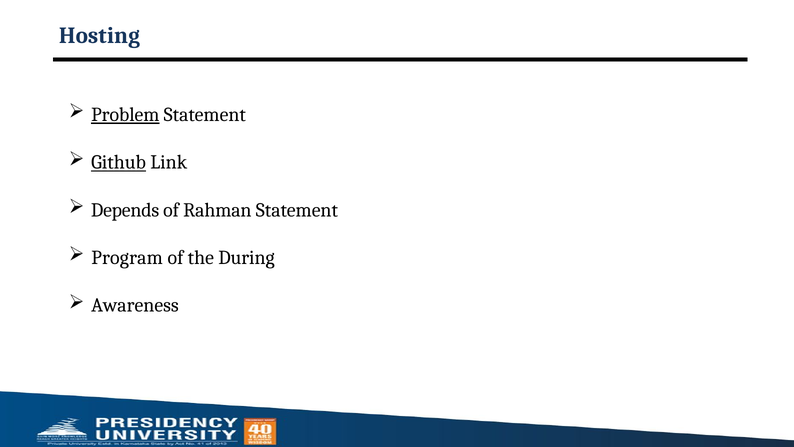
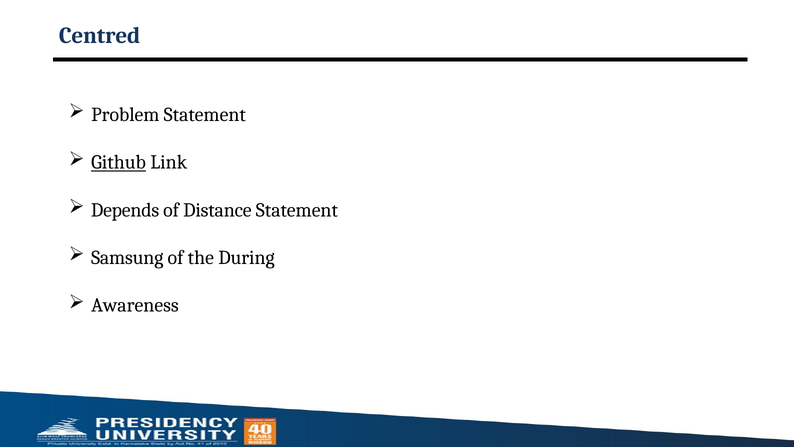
Hosting: Hosting -> Centred
Problem underline: present -> none
Rahman: Rahman -> Distance
Program: Program -> Samsung
